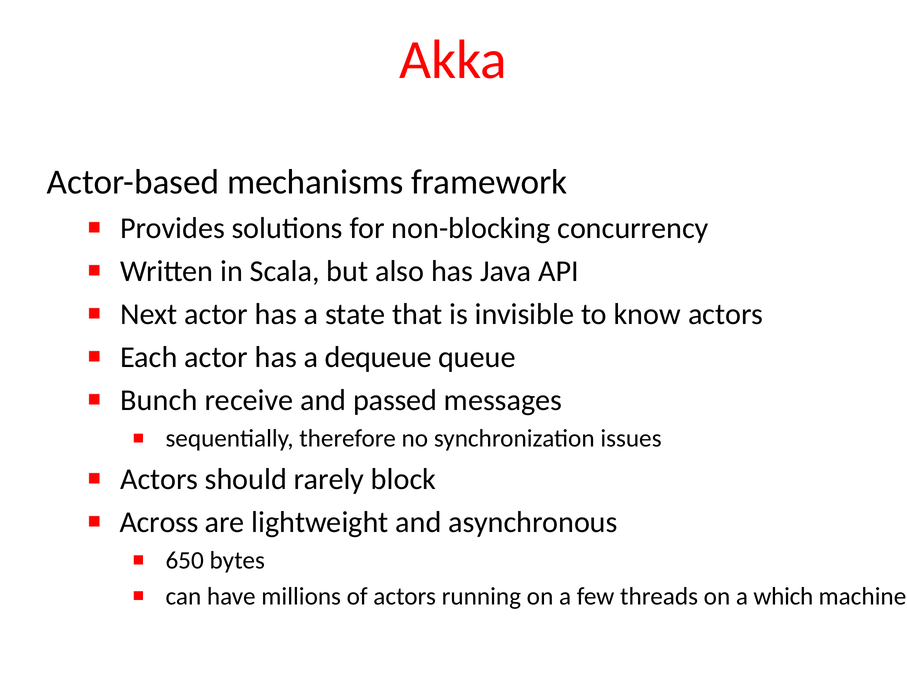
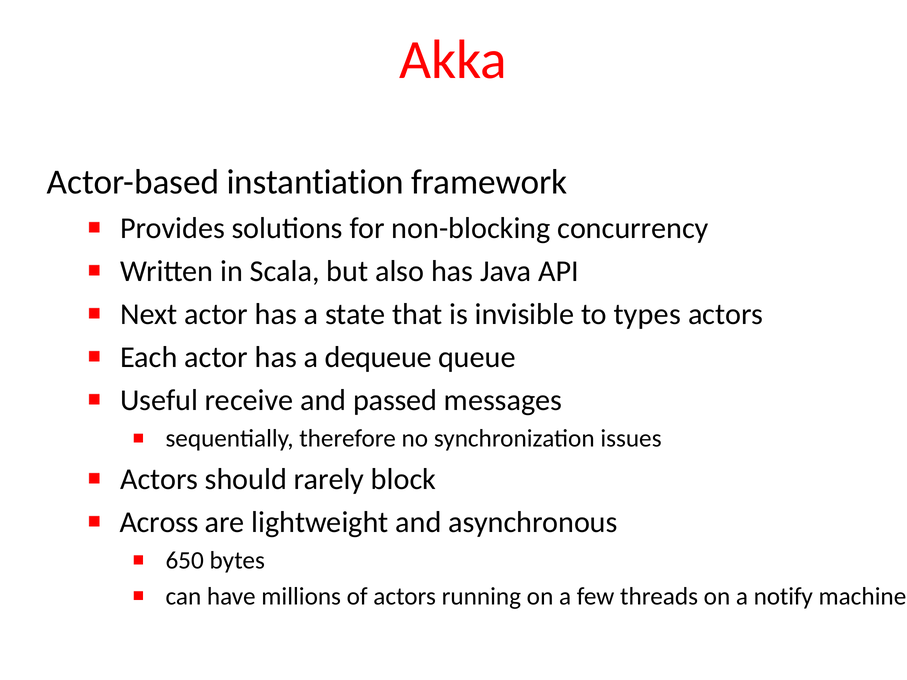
mechanisms: mechanisms -> instantiation
know: know -> types
Bunch: Bunch -> Useful
which: which -> notify
